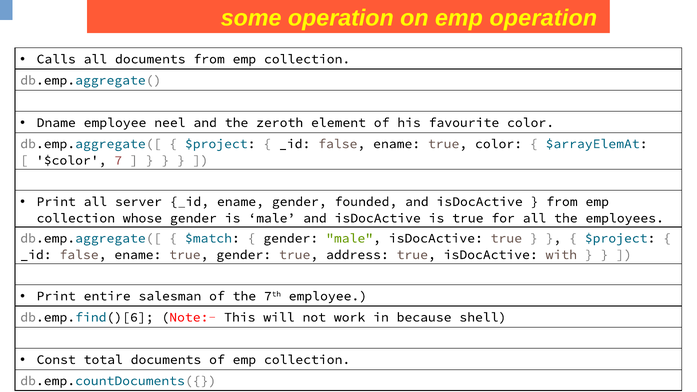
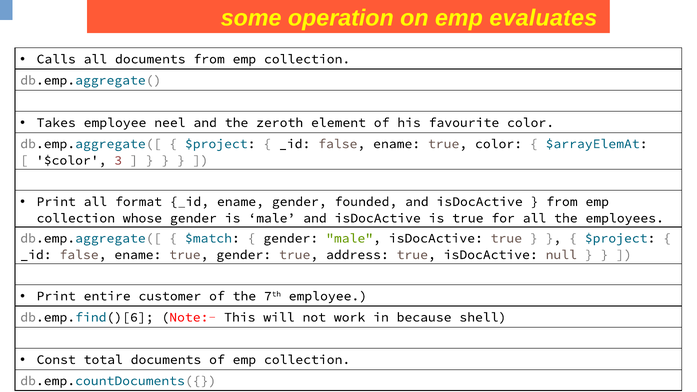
emp operation: operation -> evaluates
Dname: Dname -> Takes
7: 7 -> 3
server: server -> format
with: with -> null
salesman: salesman -> customer
